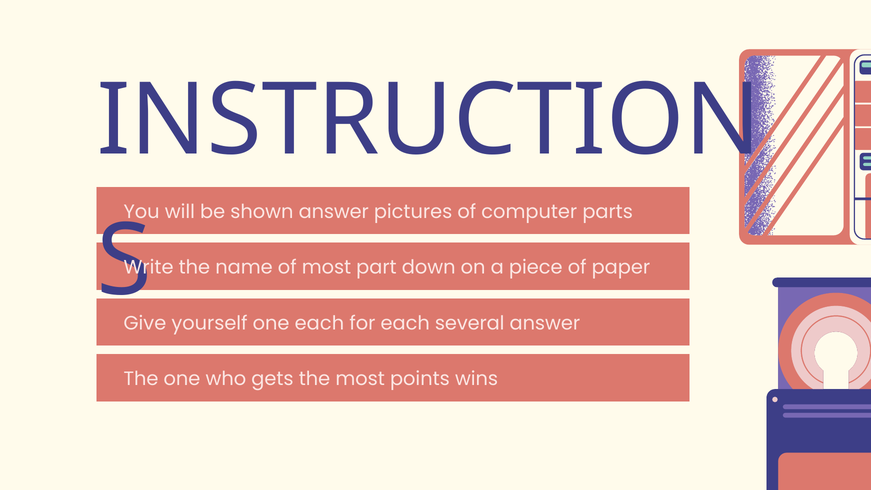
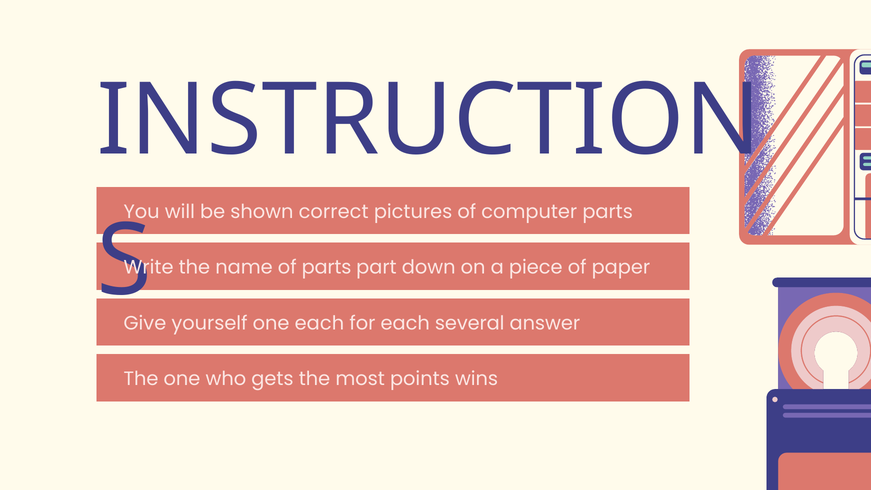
shown answer: answer -> correct
of most: most -> parts
